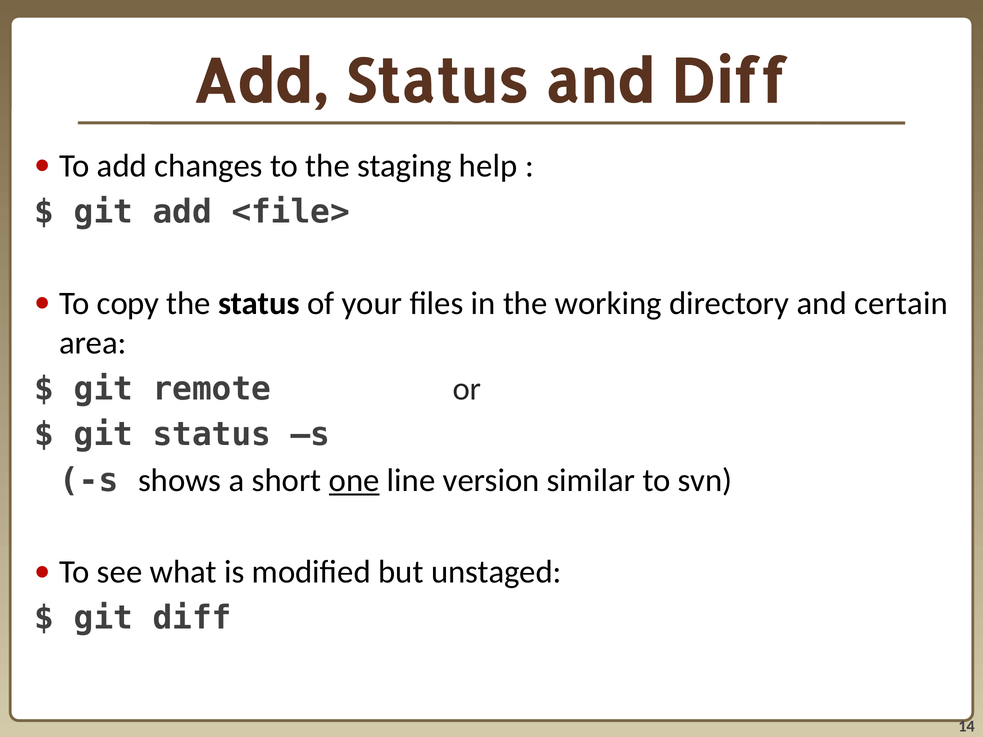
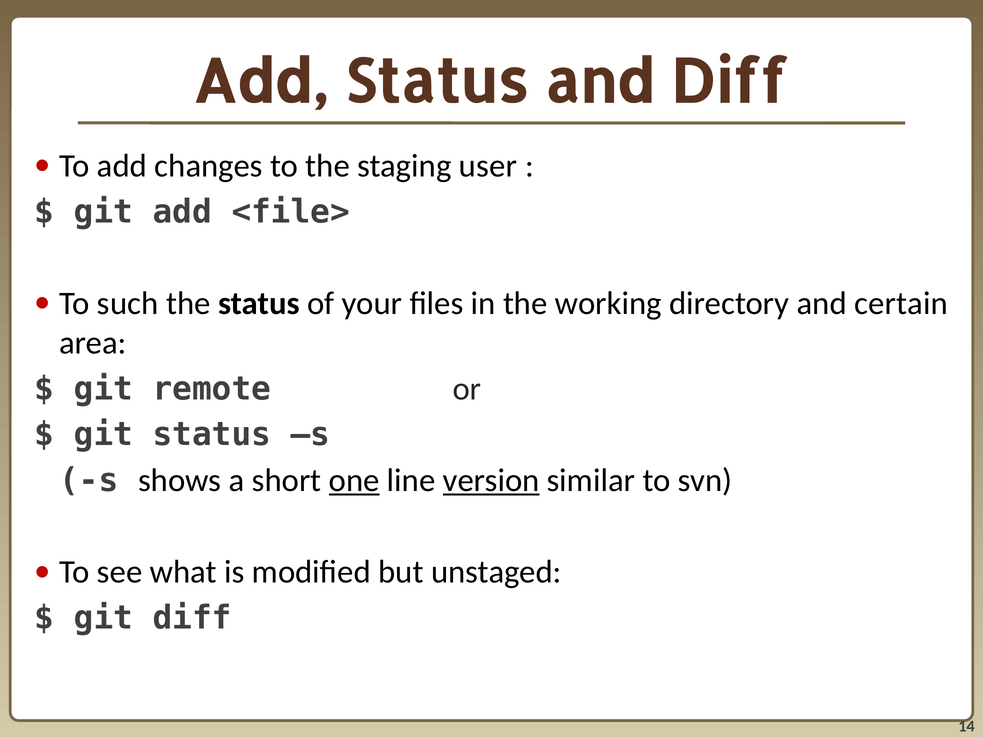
help: help -> user
copy: copy -> such
version underline: none -> present
